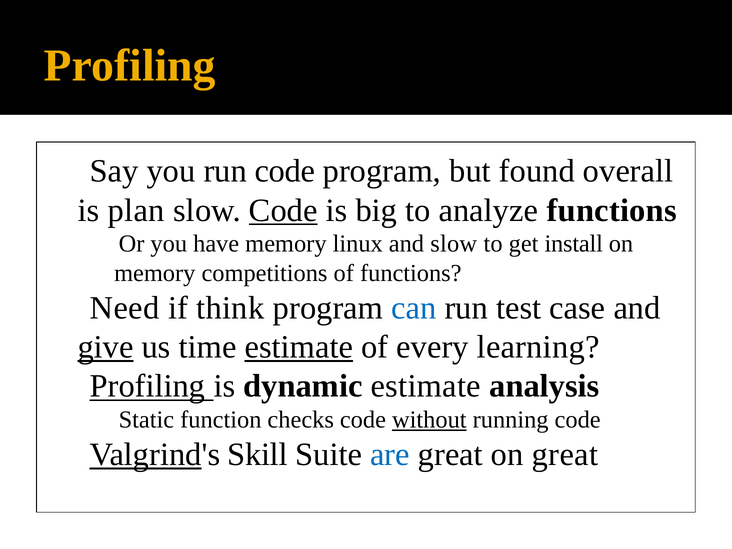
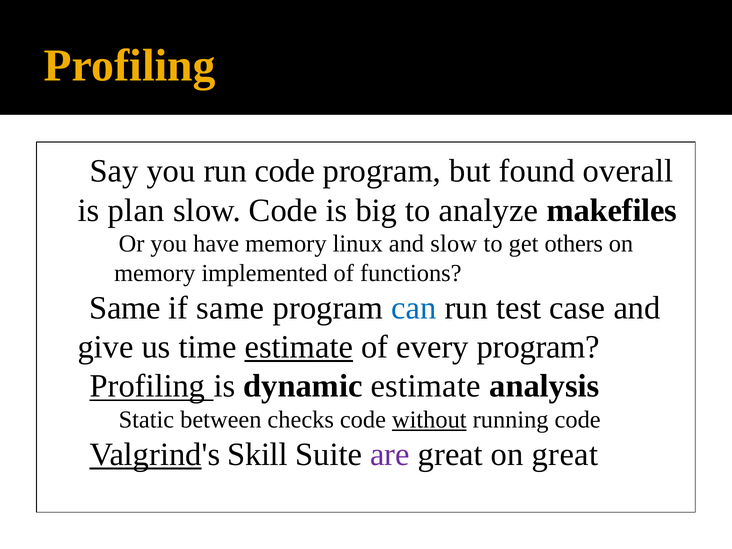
Code at (283, 210) underline: present -> none
analyze functions: functions -> makefiles
install: install -> others
competitions: competitions -> implemented
Need at (125, 308): Need -> Same
if think: think -> same
give underline: present -> none
every learning: learning -> program
function: function -> between
are colour: blue -> purple
